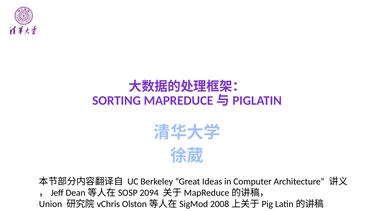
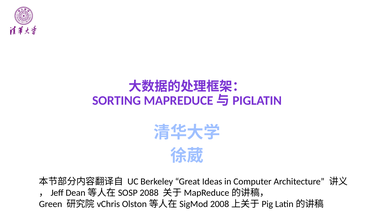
2094: 2094 -> 2088
Union: Union -> Green
